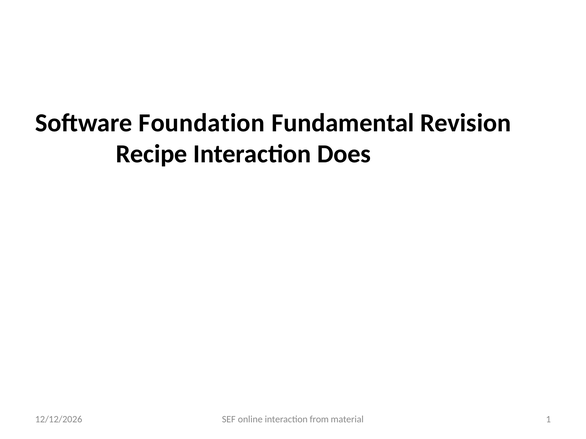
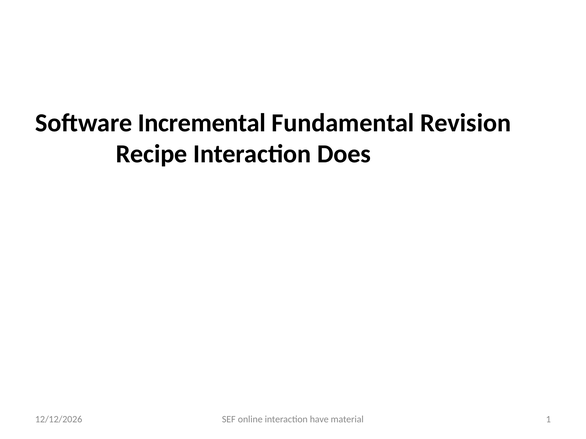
Foundation: Foundation -> Incremental
from: from -> have
